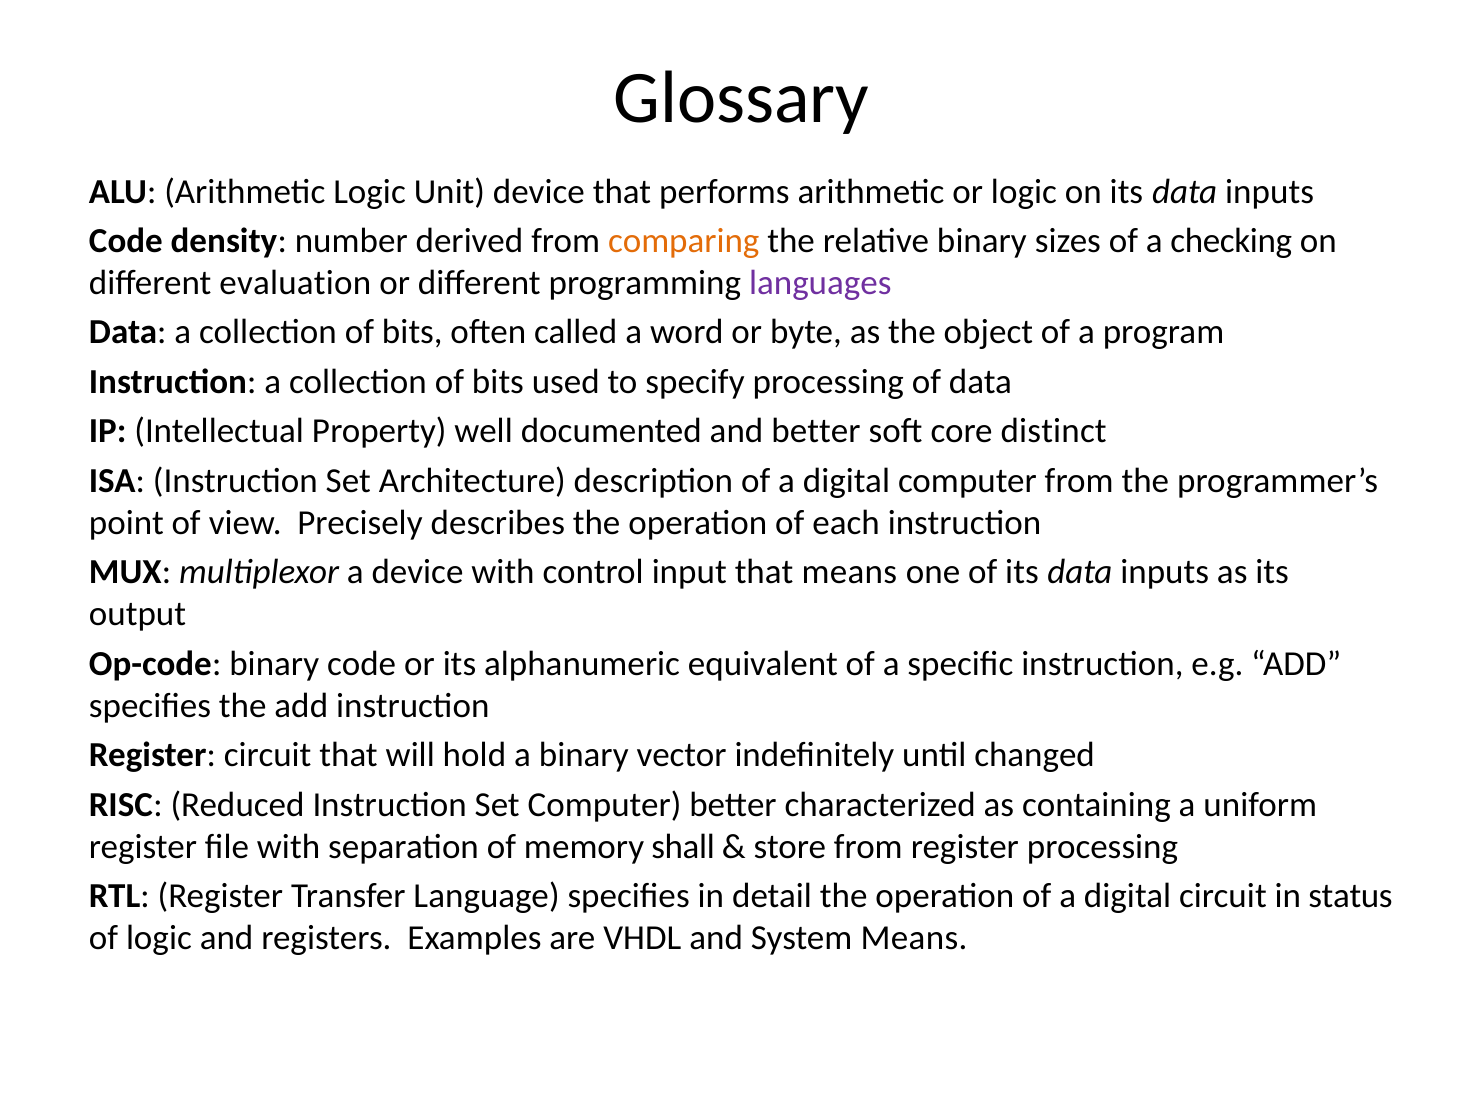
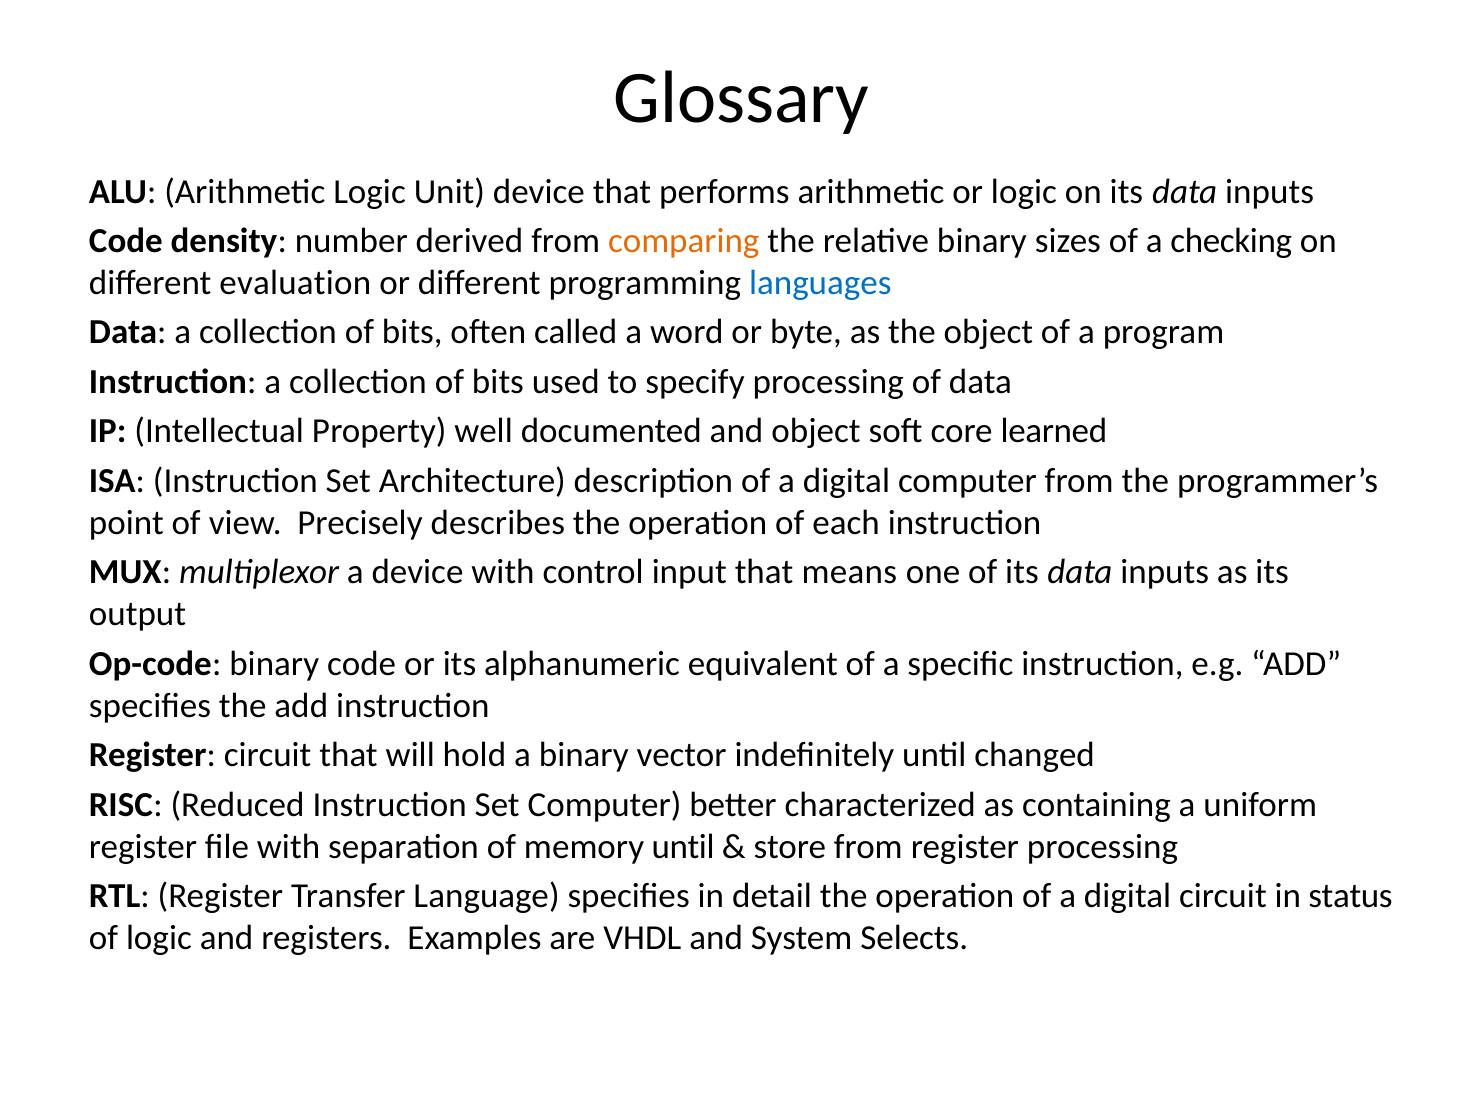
languages colour: purple -> blue
and better: better -> object
distinct: distinct -> learned
memory shall: shall -> until
System Means: Means -> Selects
